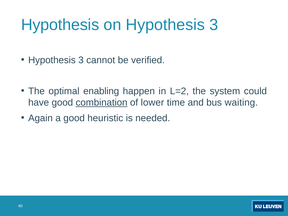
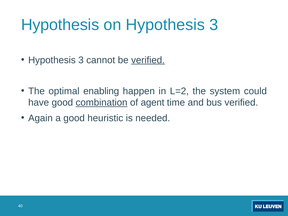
verified at (148, 60) underline: none -> present
lower: lower -> agent
bus waiting: waiting -> verified
